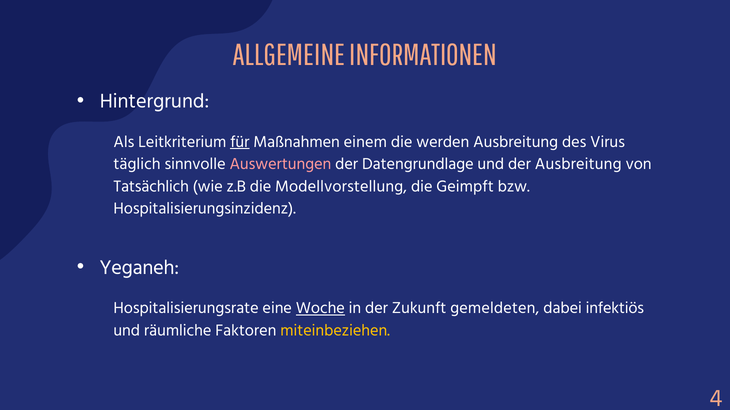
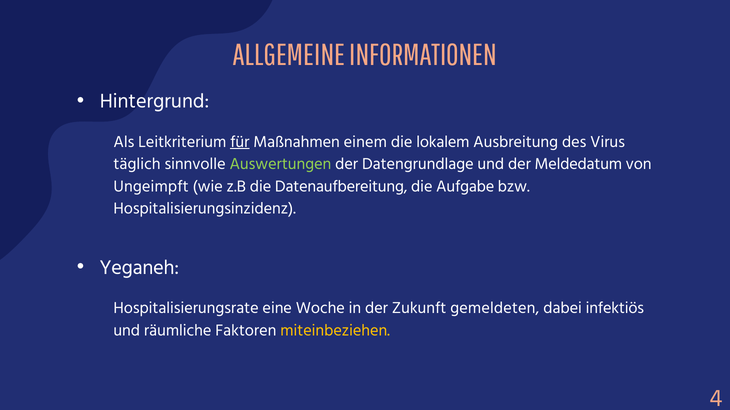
werden: werden -> lokalem
Auswertungen colour: pink -> light green
der Ausbreitung: Ausbreitung -> Meldedatum
Tatsächlich: Tatsächlich -> Ungeimpft
Modellvorstellung: Modellvorstellung -> Datenaufbereitung
Geimpft: Geimpft -> Aufgabe
Woche underline: present -> none
